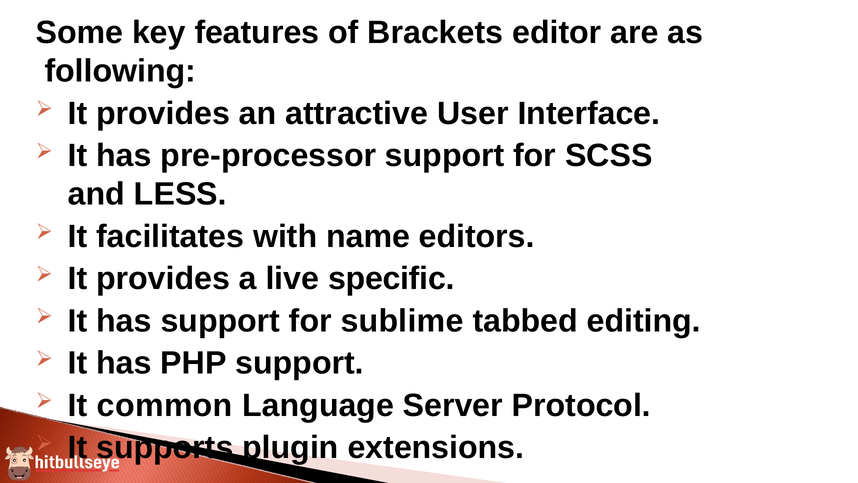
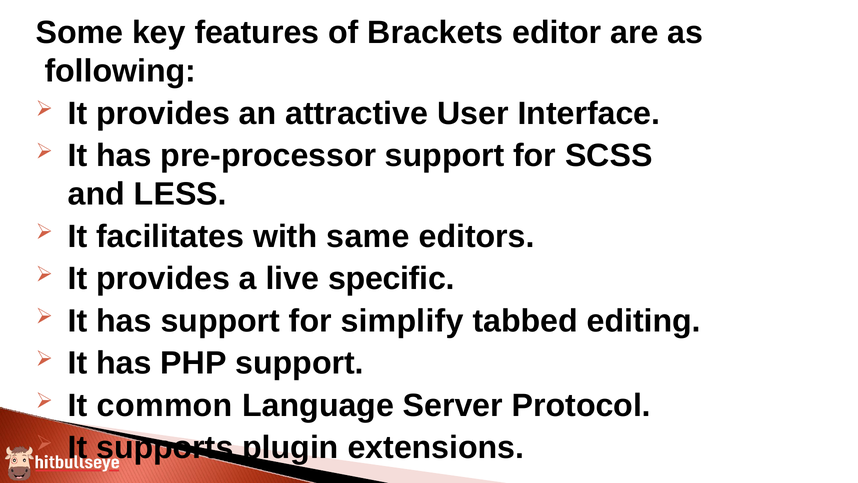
name: name -> same
sublime: sublime -> simplify
